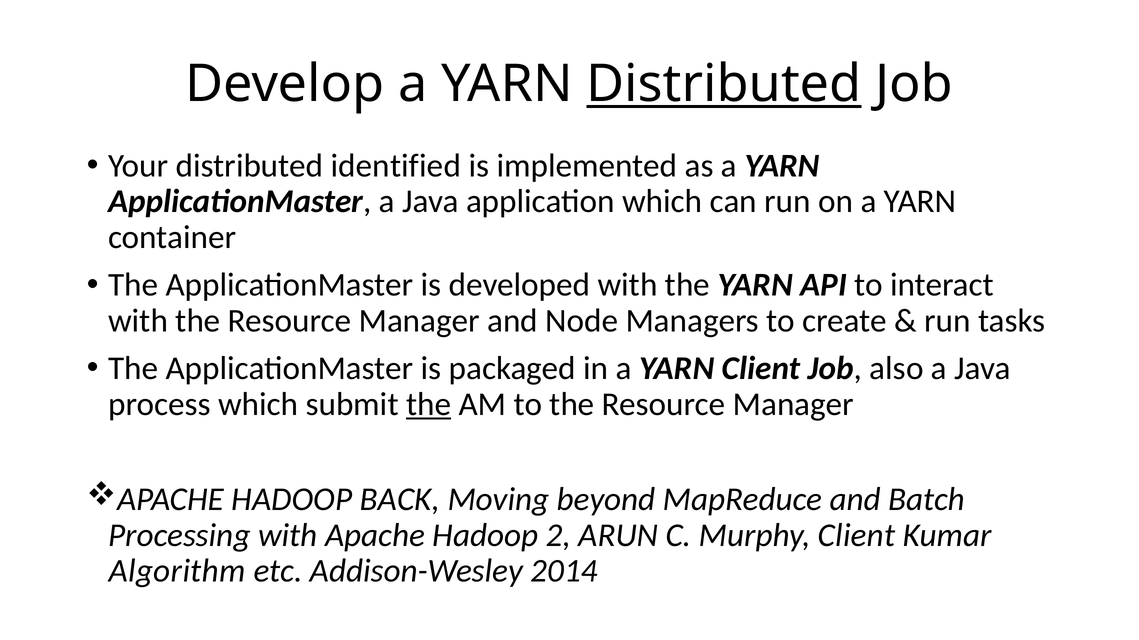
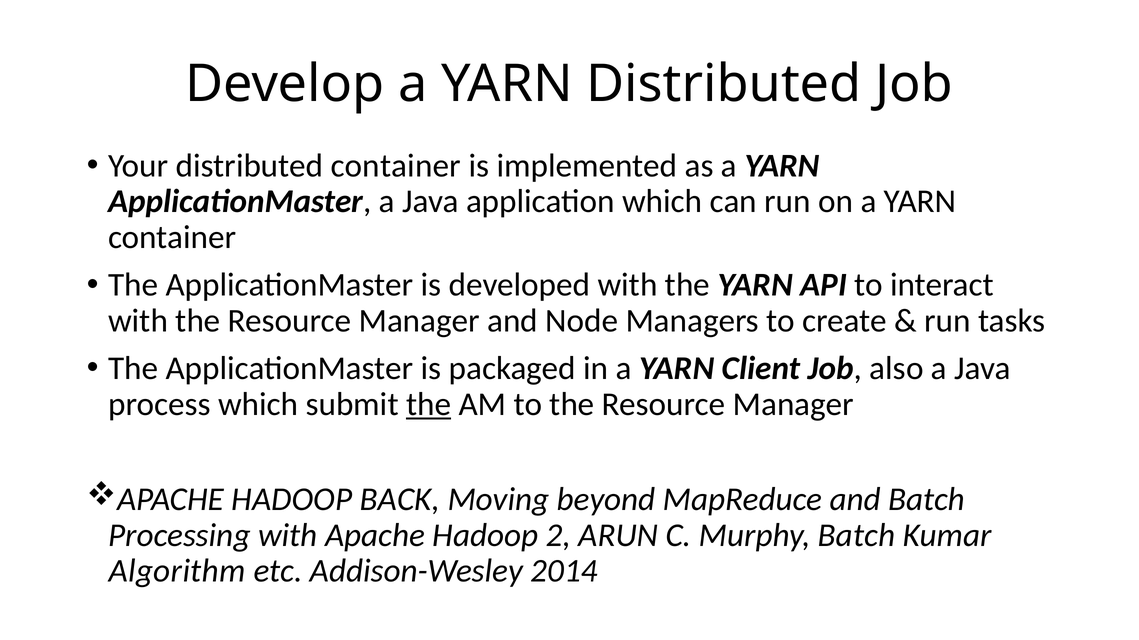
Distributed at (724, 84) underline: present -> none
distributed identified: identified -> container
Murphy Client: Client -> Batch
